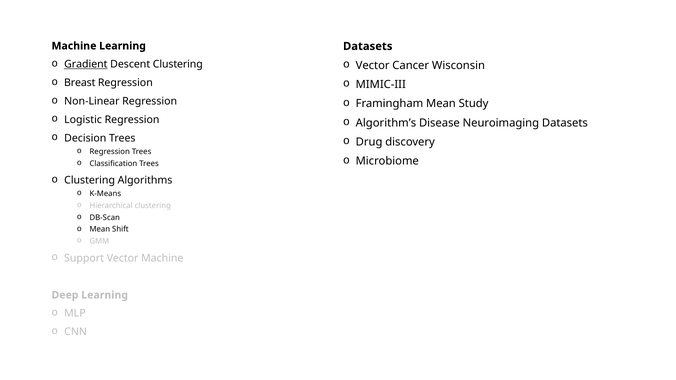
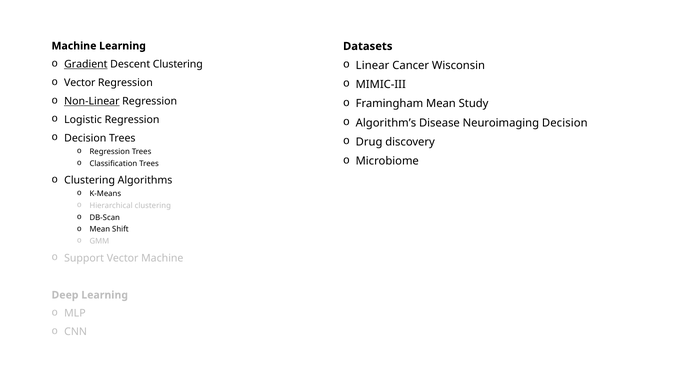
Vector at (373, 65): Vector -> Linear
Breast at (80, 83): Breast -> Vector
Non-Linear underline: none -> present
Neuroimaging Datasets: Datasets -> Decision
